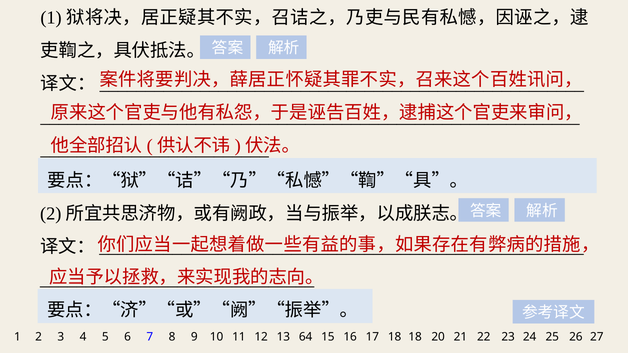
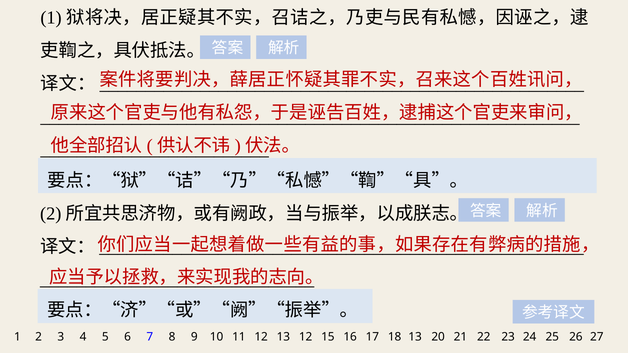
13 64: 64 -> 12
18 18: 18 -> 13
